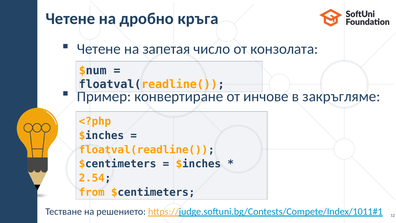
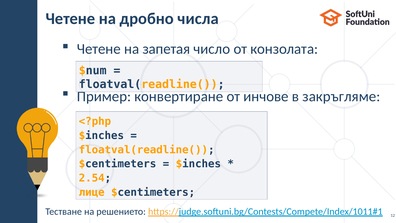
кръга: кръга -> числа
from: from -> лице
